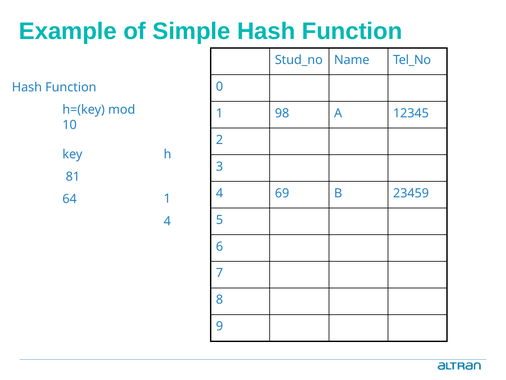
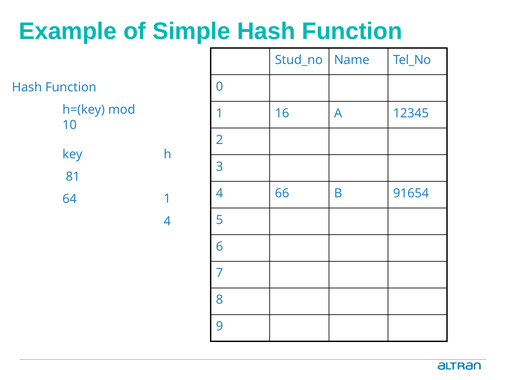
98: 98 -> 16
69: 69 -> 66
23459: 23459 -> 91654
